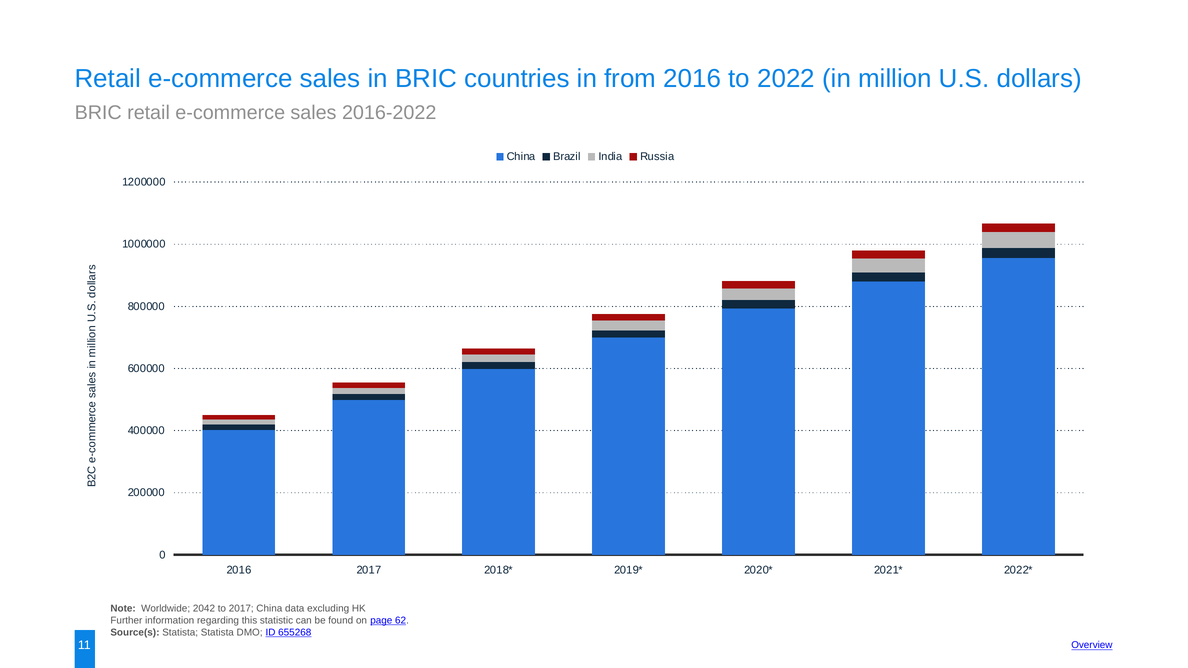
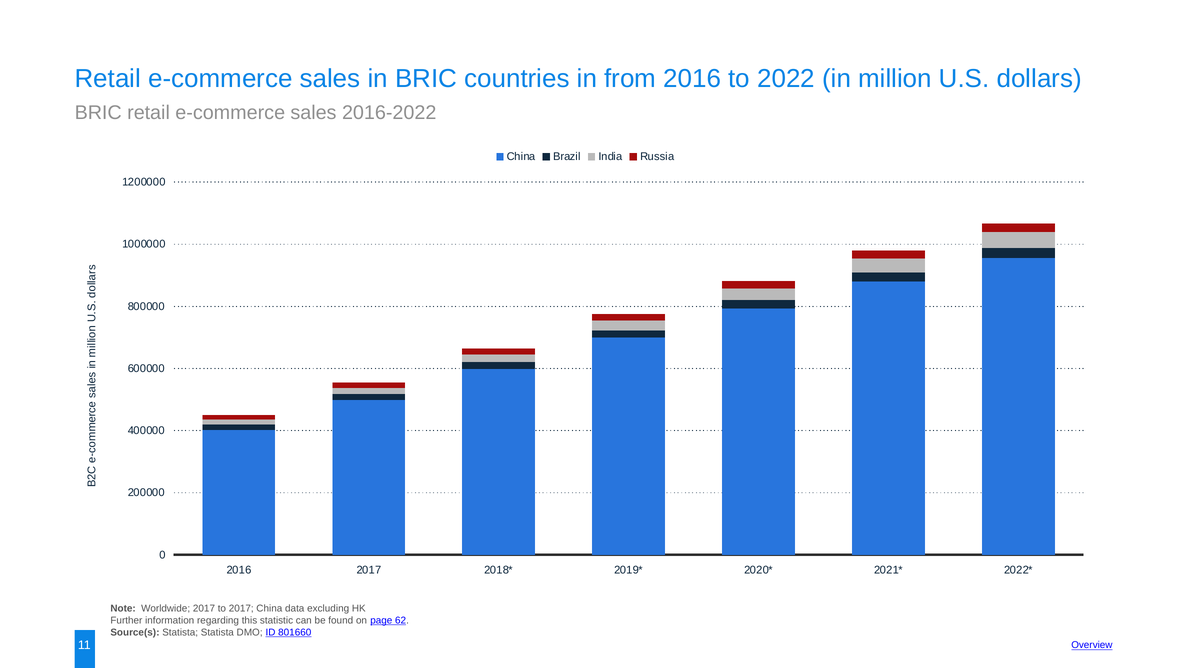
Worldwide 2042: 2042 -> 2017
655268: 655268 -> 801660
